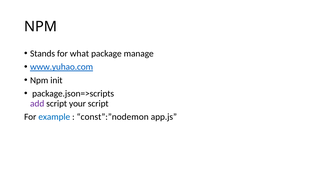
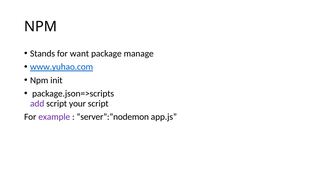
what: what -> want
example colour: blue -> purple
const”:”nodemon: const”:”nodemon -> server”:”nodemon
